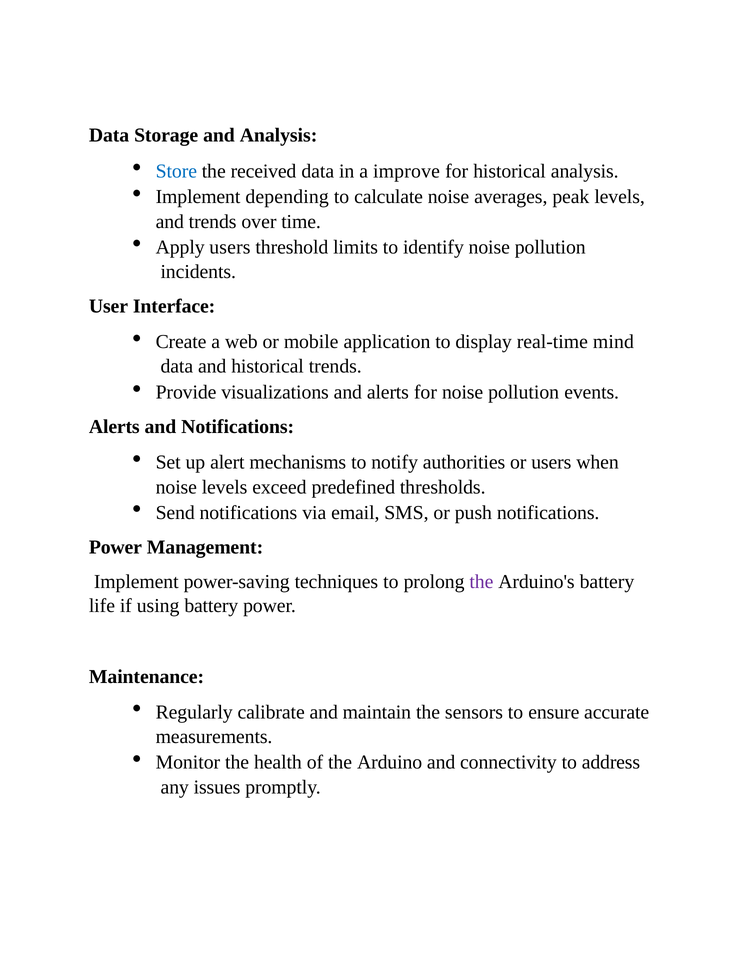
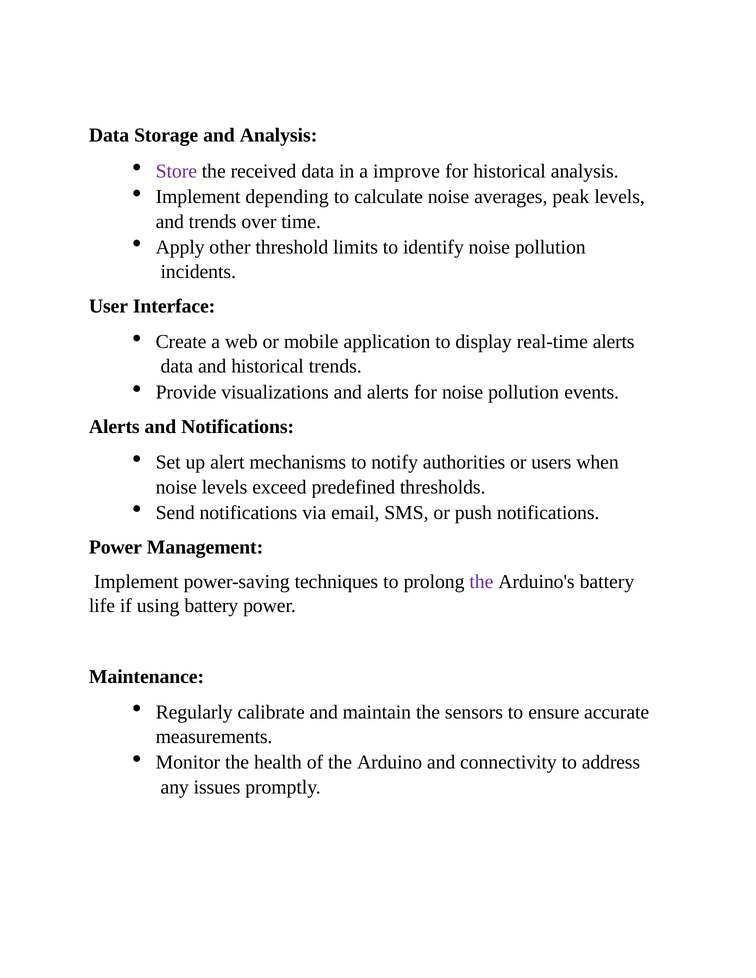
Store colour: blue -> purple
Apply users: users -> other
real-time mind: mind -> alerts
